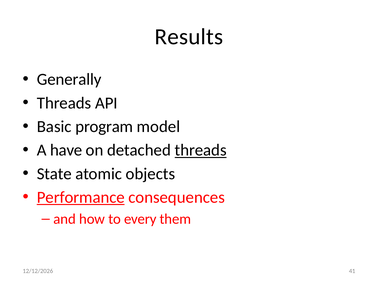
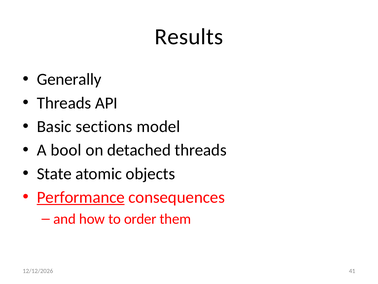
program: program -> sections
have: have -> bool
threads at (201, 150) underline: present -> none
every: every -> order
